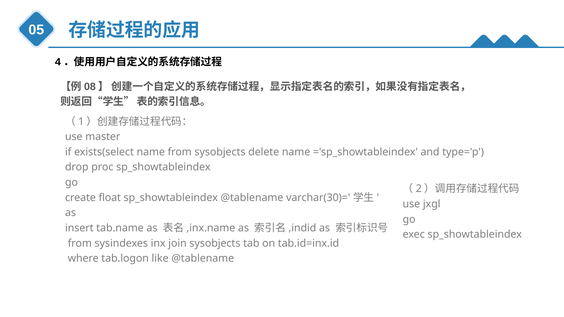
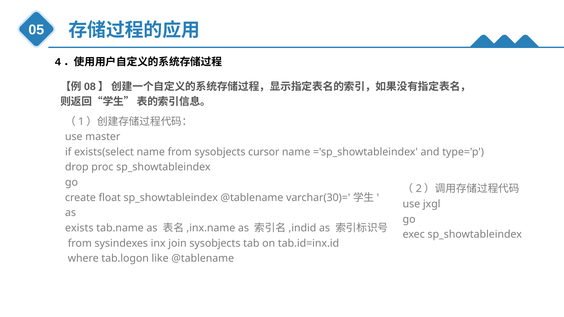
delete: delete -> cursor
insert: insert -> exists
